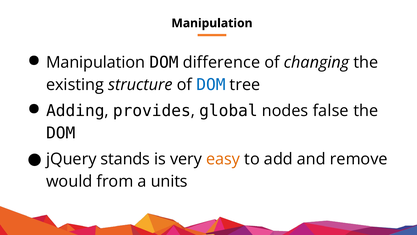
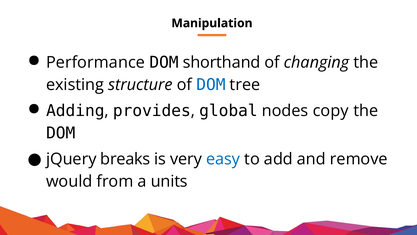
Manipulation at (96, 62): Manipulation -> Performance
difference: difference -> shorthand
false: false -> copy
stands: stands -> breaks
easy colour: orange -> blue
